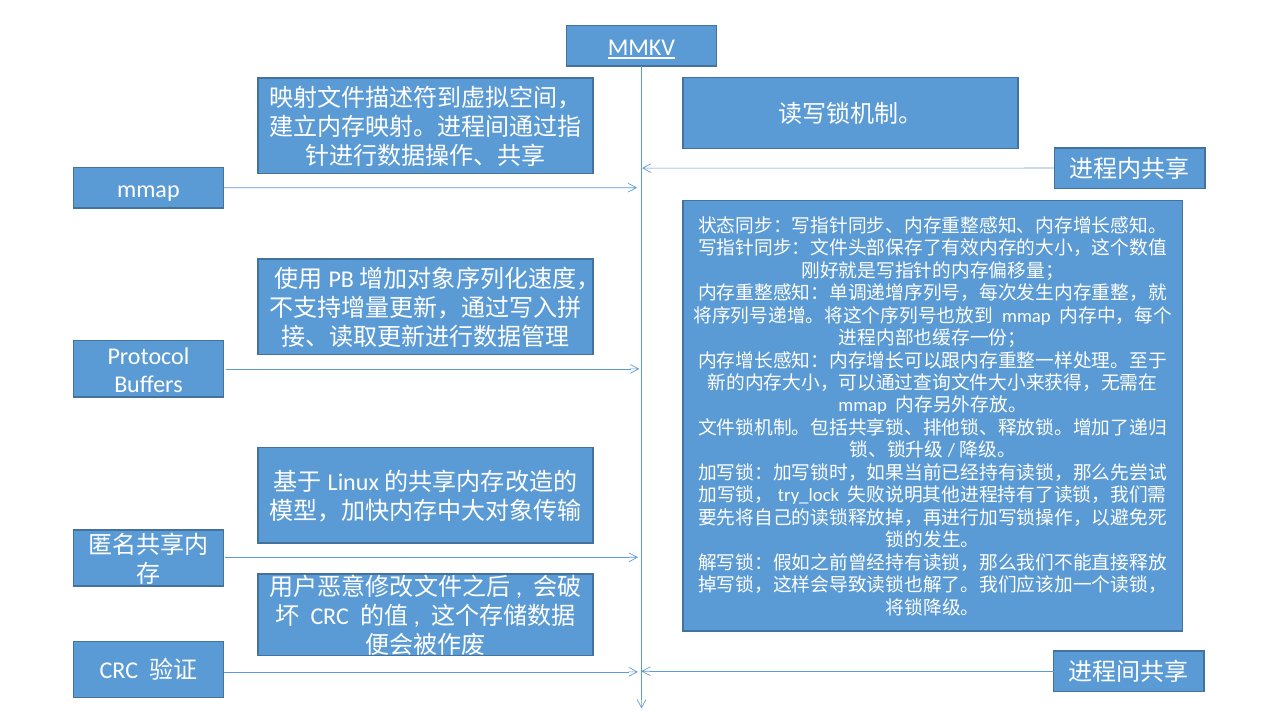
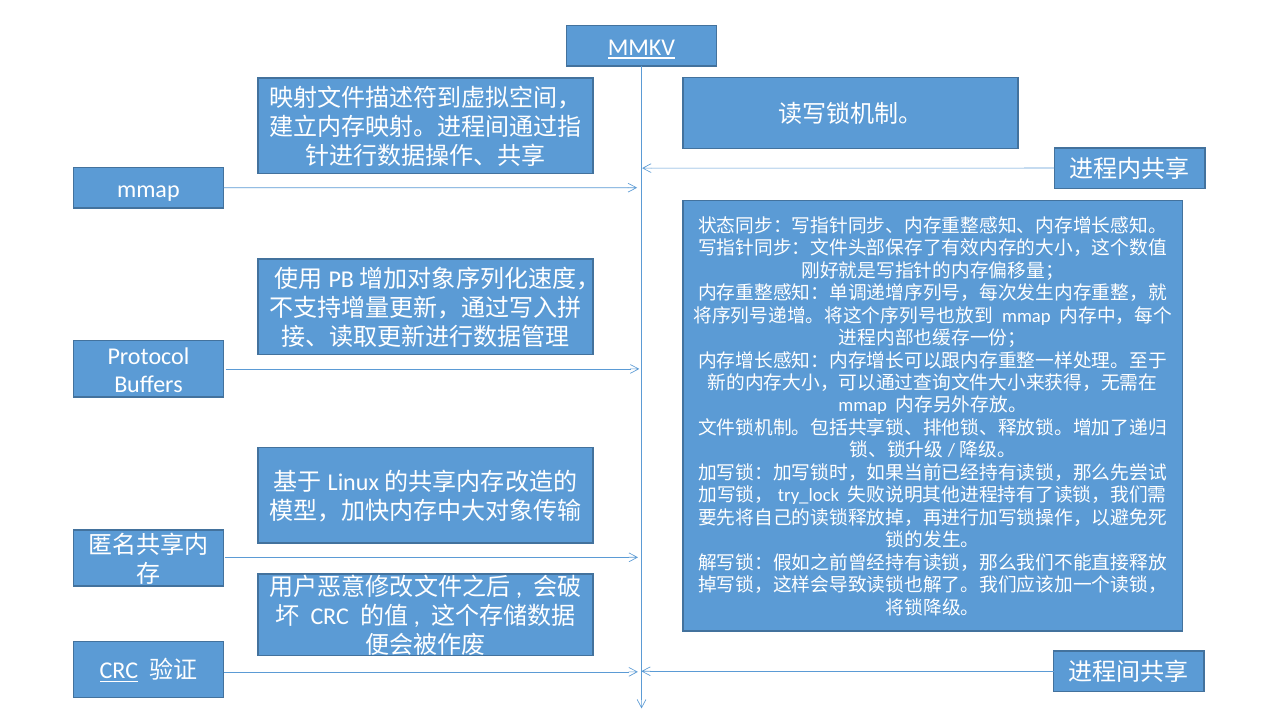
CRC at (119, 671) underline: none -> present
